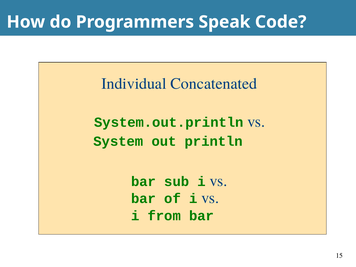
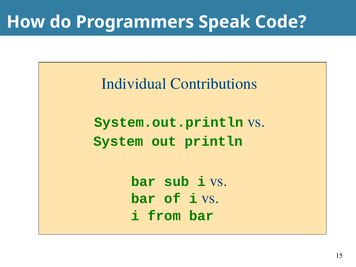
Concatenated: Concatenated -> Contributions
